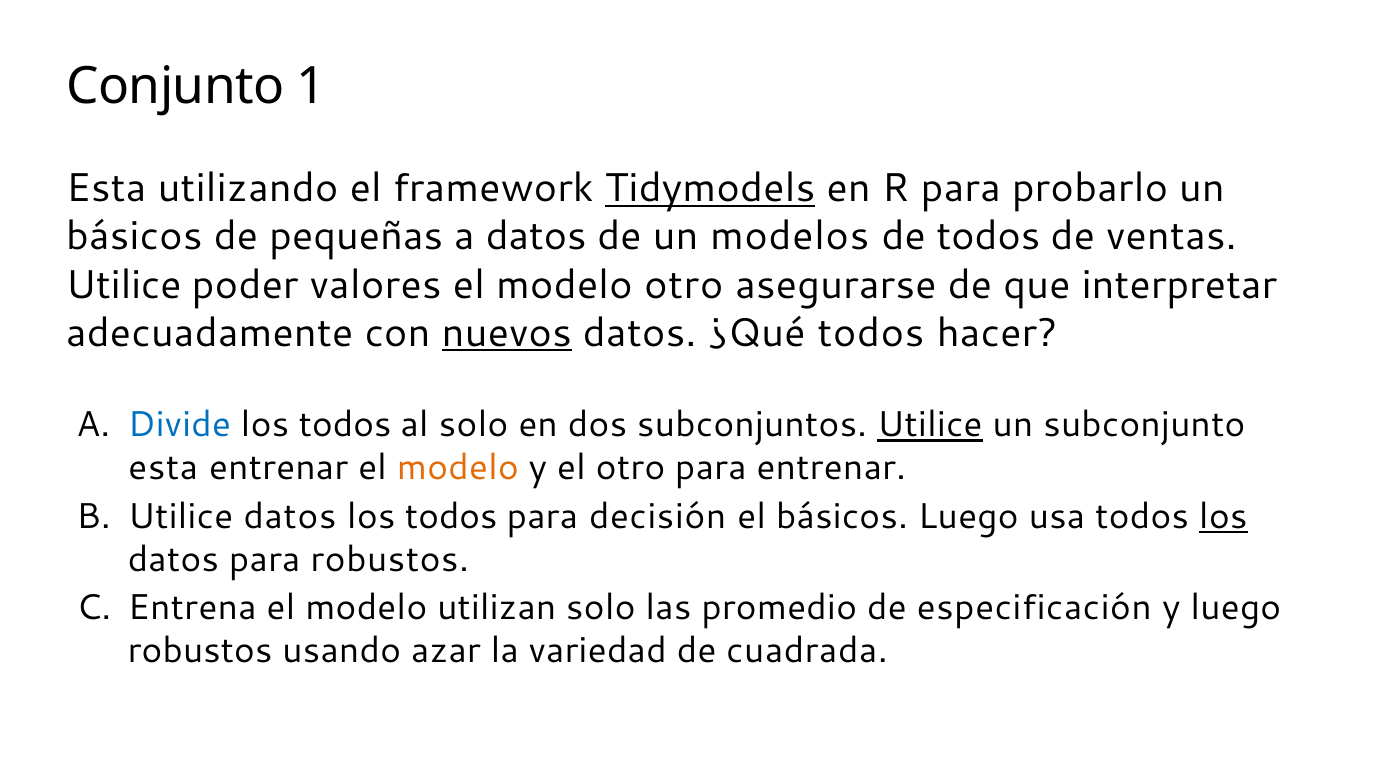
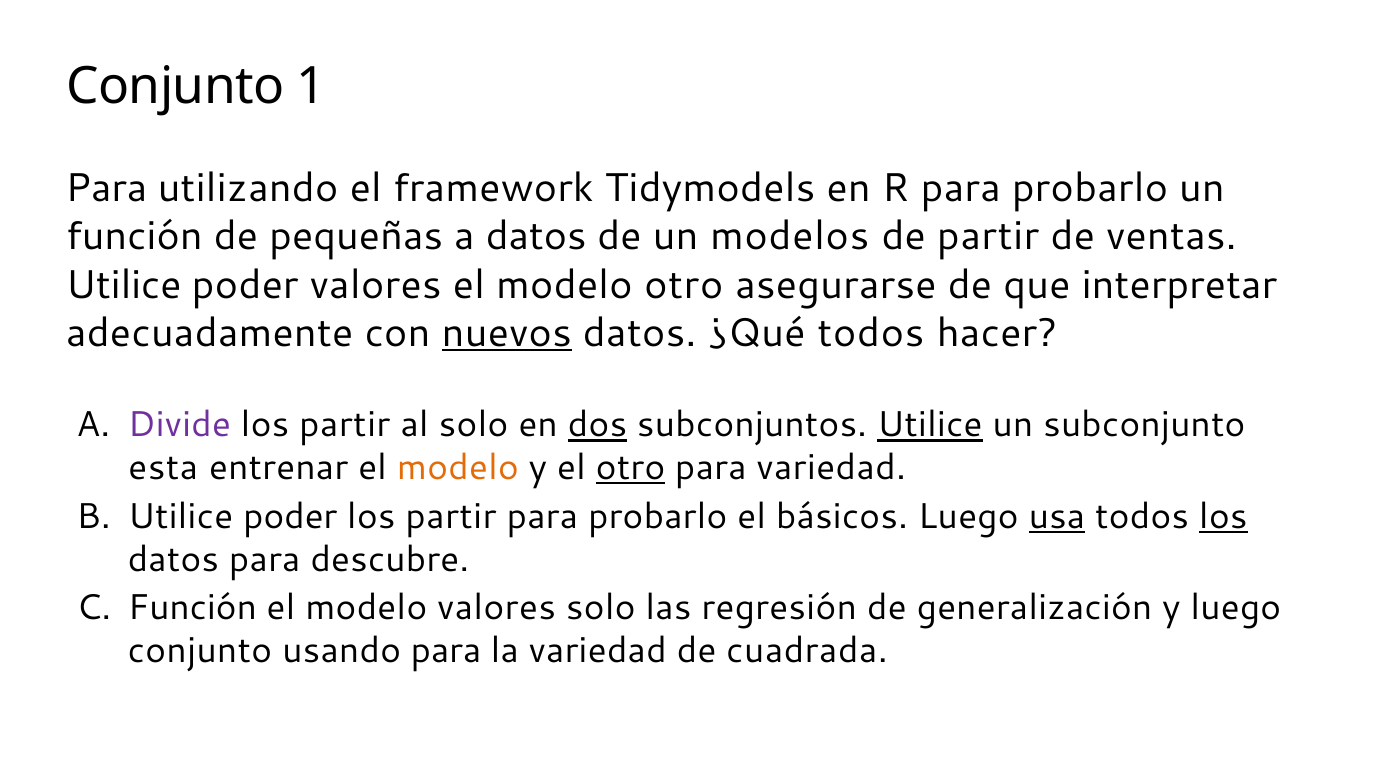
Esta at (106, 188): Esta -> Para
Tidymodels underline: present -> none
básicos at (134, 237): básicos -> función
de todos: todos -> partir
Divide colour: blue -> purple
todos at (345, 425): todos -> partir
dos underline: none -> present
otro at (631, 468) underline: none -> present
para entrenar: entrenar -> variedad
datos at (290, 516): datos -> poder
todos at (451, 516): todos -> partir
decisión at (658, 516): decisión -> probarlo
usa underline: none -> present
para robustos: robustos -> descubre
Entrena at (192, 607): Entrena -> Función
modelo utilizan: utilizan -> valores
promedio: promedio -> regresión
especificación: especificación -> generalización
robustos at (200, 650): robustos -> conjunto
usando azar: azar -> para
